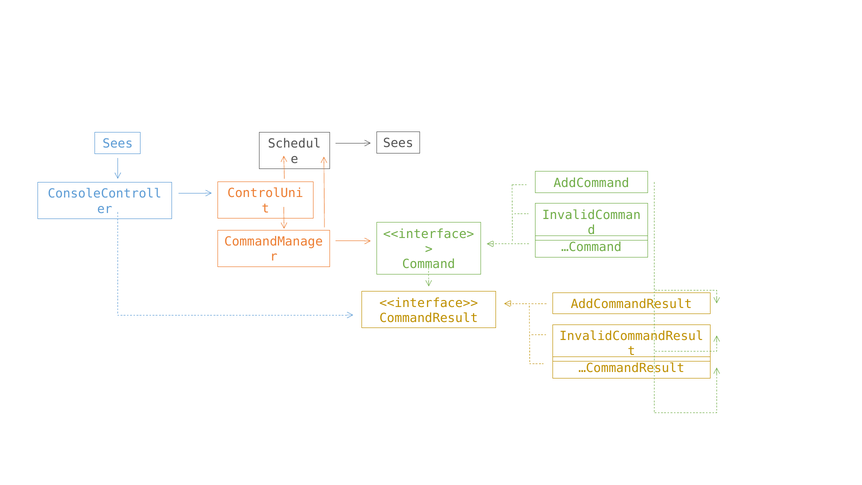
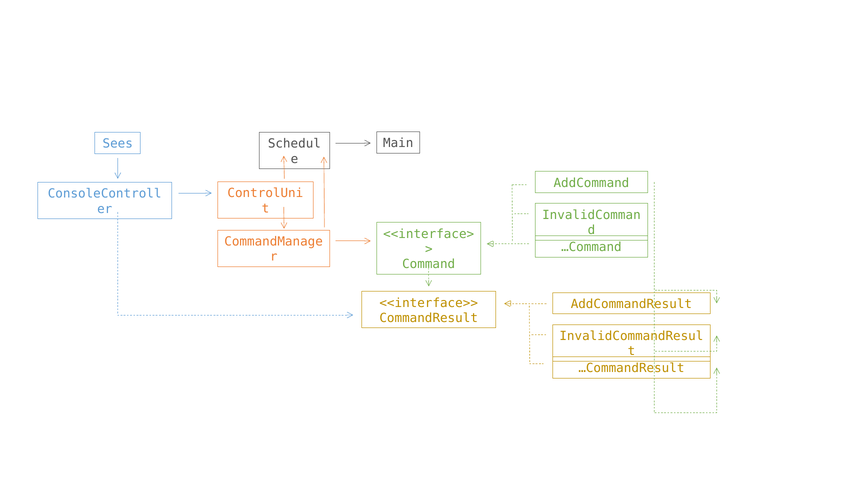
Sees at (398, 143): Sees -> Main
